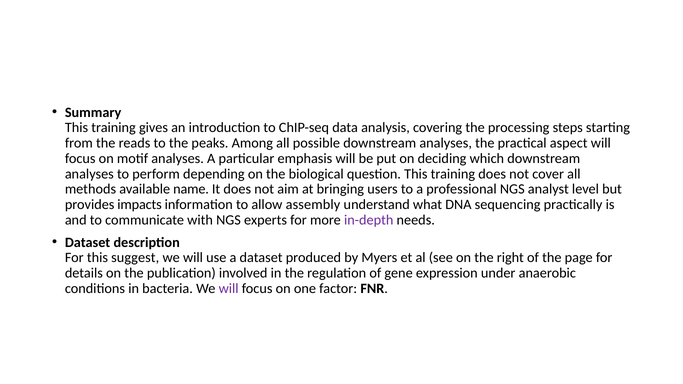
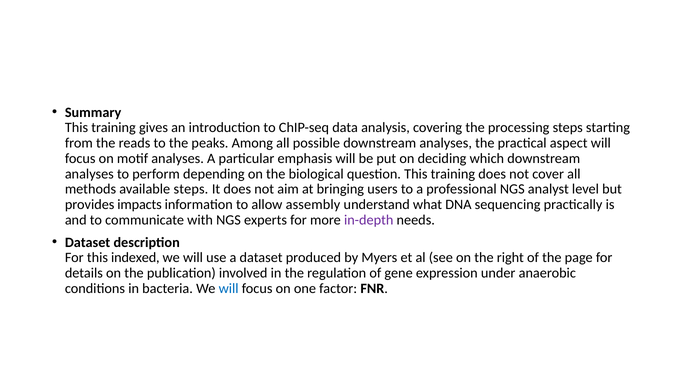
available name: name -> steps
suggest: suggest -> indexed
will at (229, 289) colour: purple -> blue
